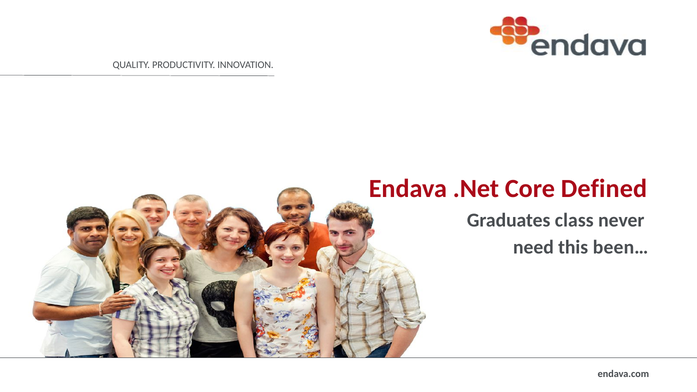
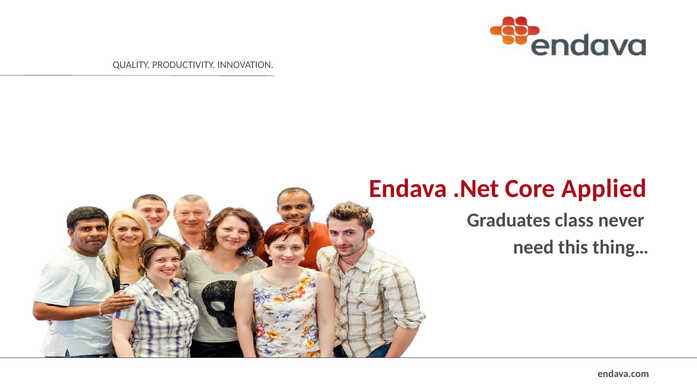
Defined: Defined -> Applied
been…: been… -> thing…
